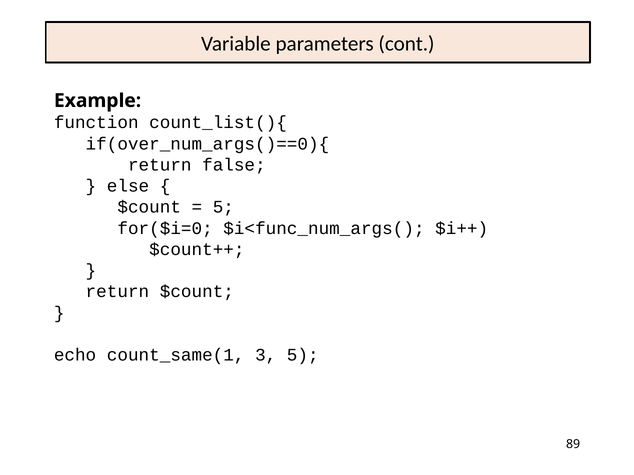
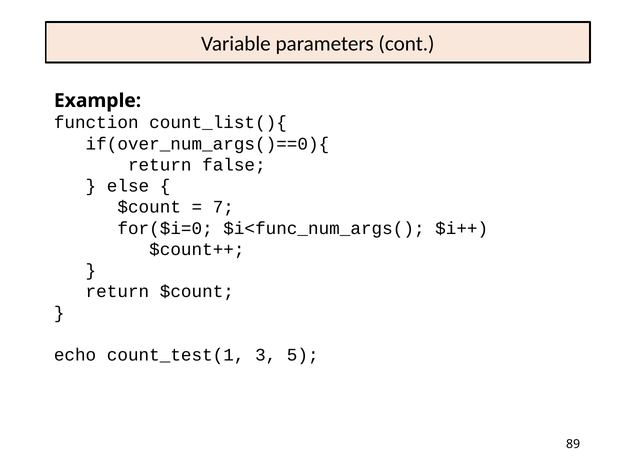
5 at (223, 207): 5 -> 7
count_same(1: count_same(1 -> count_test(1
